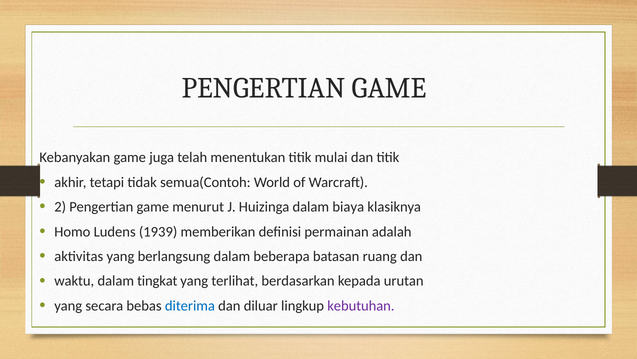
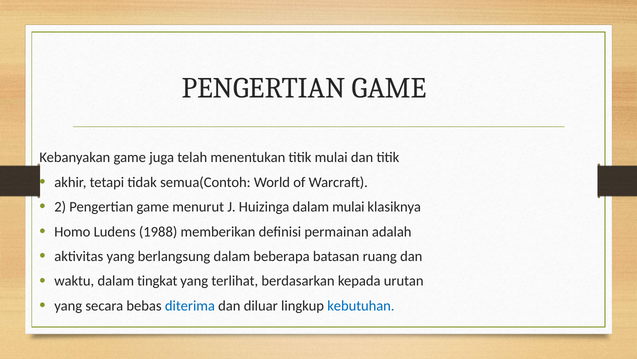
dalam biaya: biaya -> mulai
1939: 1939 -> 1988
kebutuhan colour: purple -> blue
